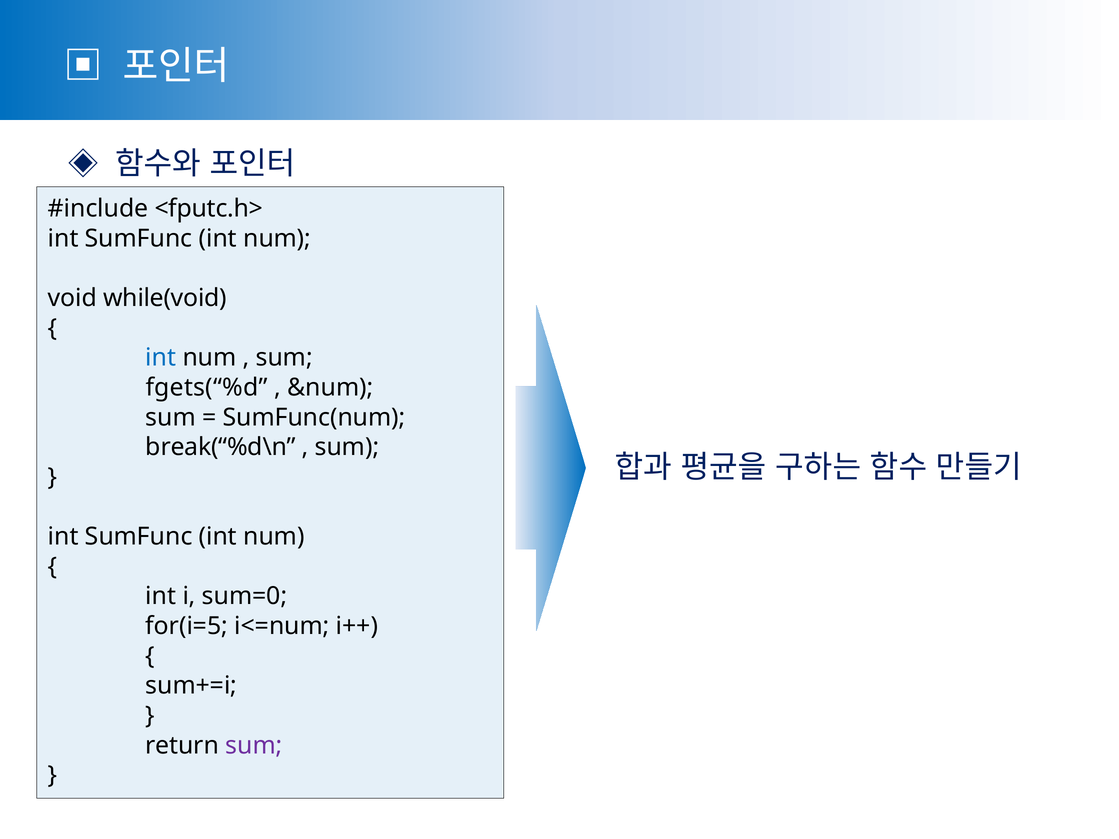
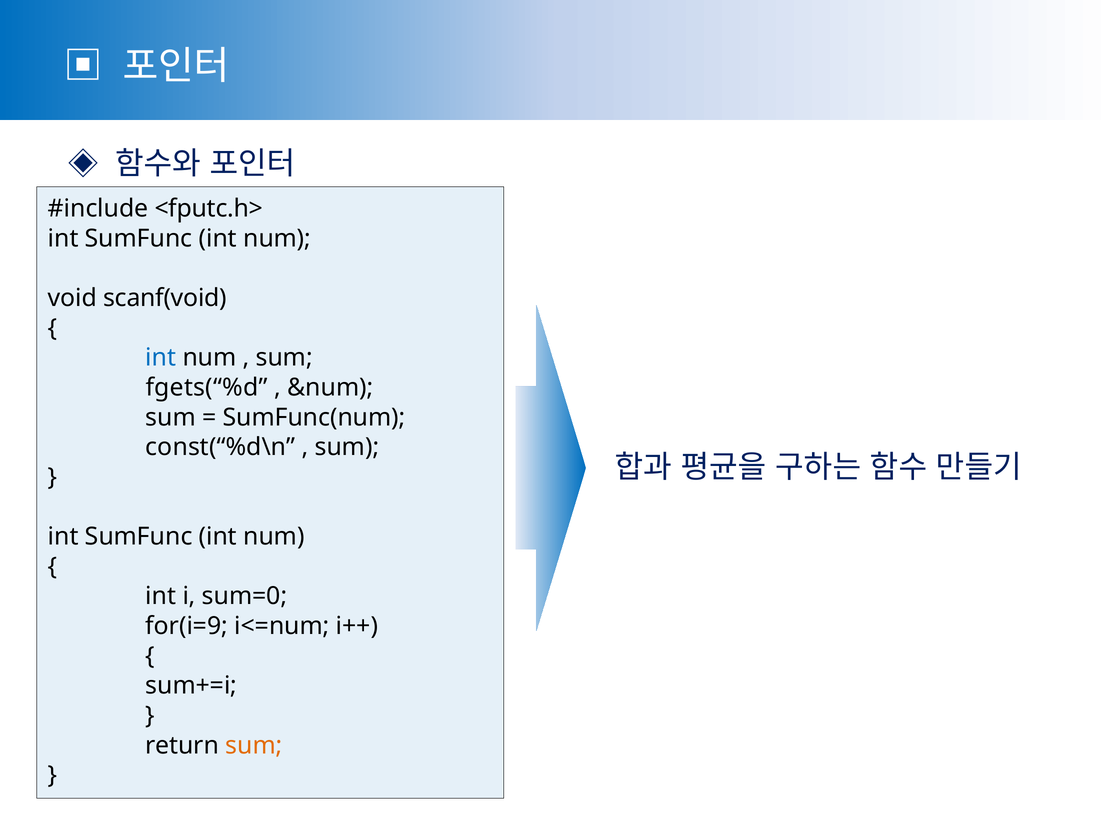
while(void: while(void -> scanf(void
break(“%d\n: break(“%d\n -> const(“%d\n
for(i=5: for(i=5 -> for(i=9
sum at (254, 746) colour: purple -> orange
